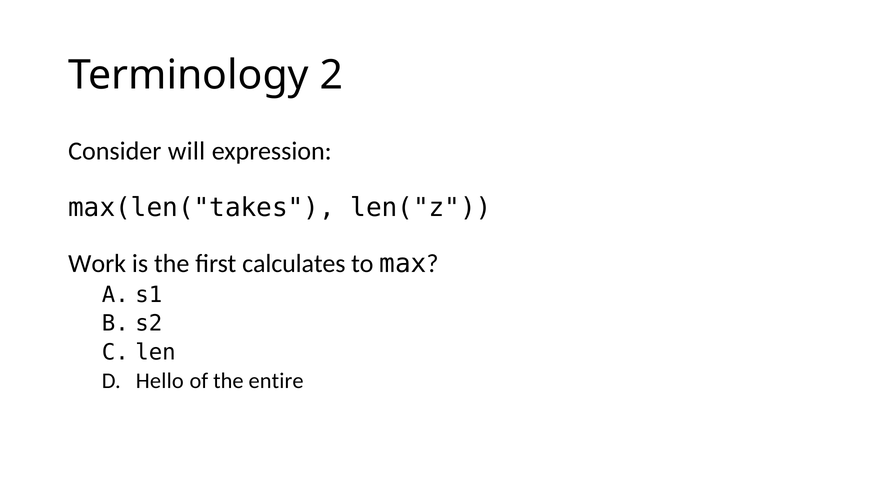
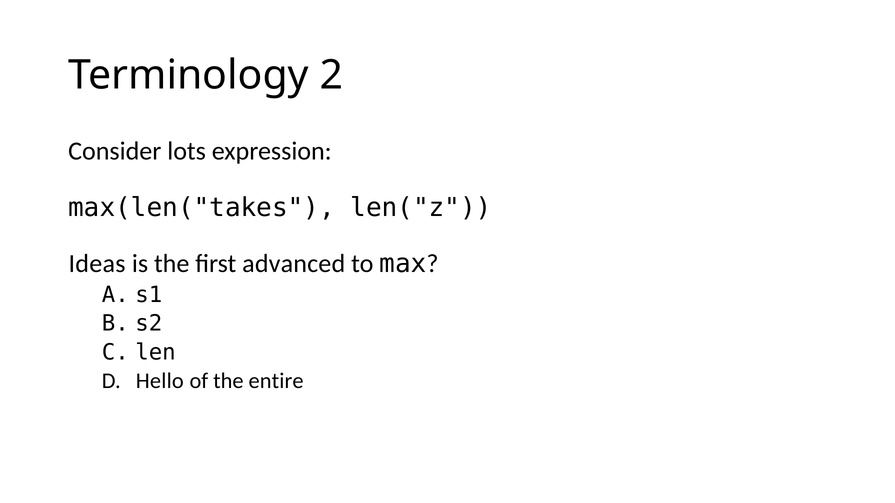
will: will -> lots
Work: Work -> Ideas
calculates: calculates -> advanced
